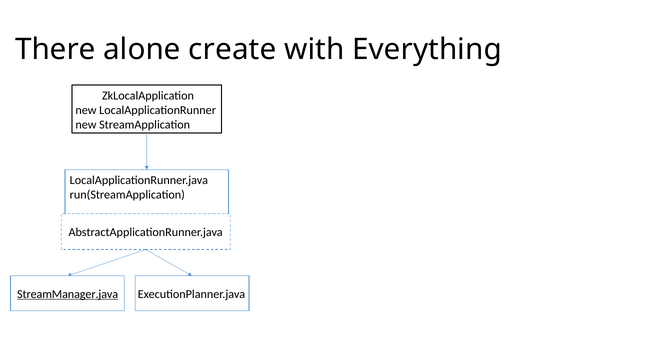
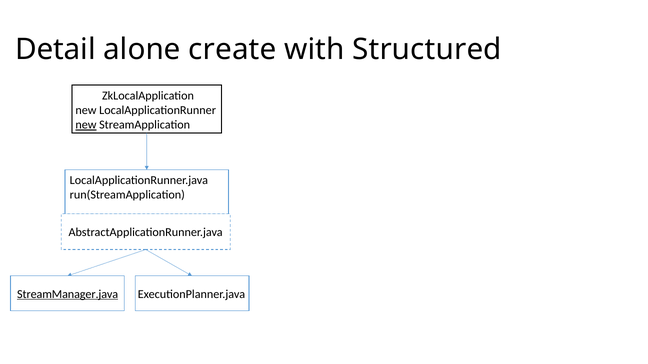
There: There -> Detail
Everything: Everything -> Structured
new at (86, 125) underline: none -> present
